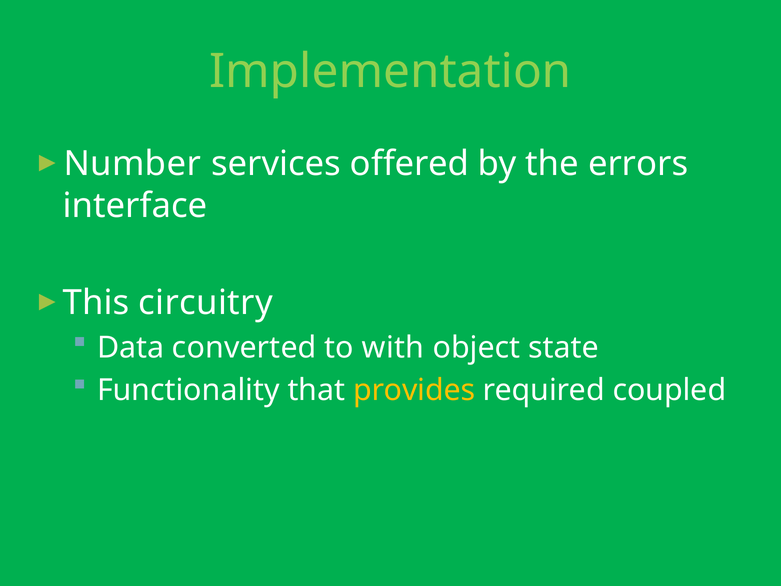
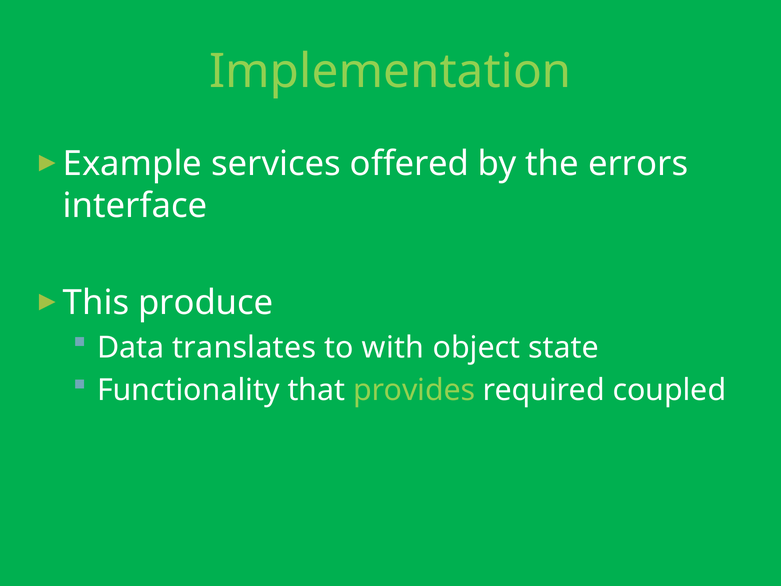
Number: Number -> Example
circuitry: circuitry -> produce
converted: converted -> translates
provides colour: yellow -> light green
